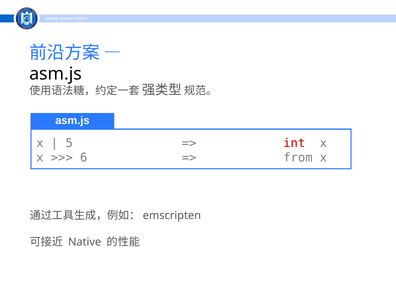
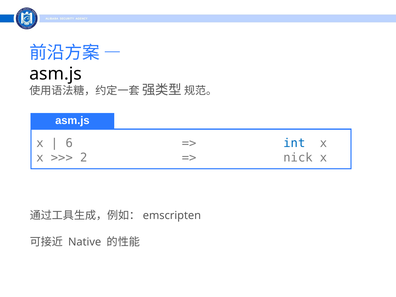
5: 5 -> 6
int colour: red -> blue
6: 6 -> 2
from: from -> nick
